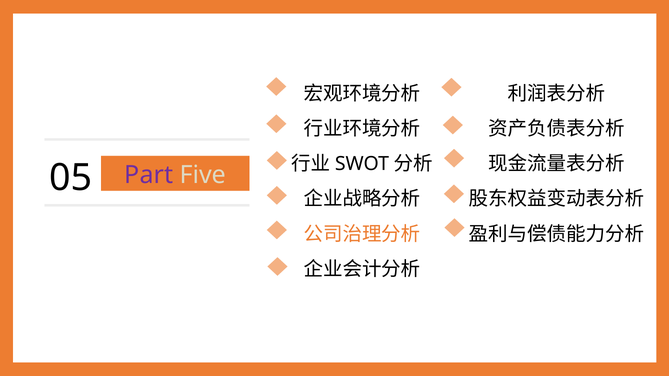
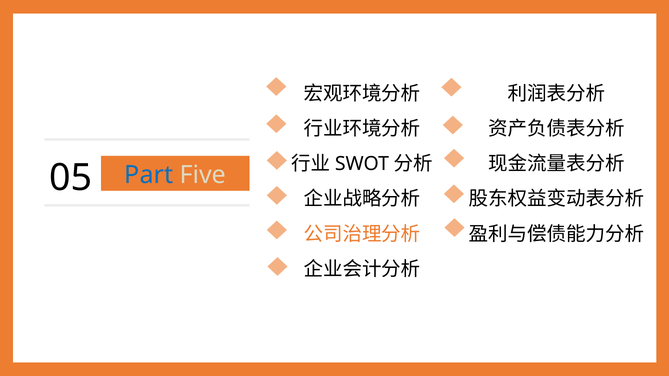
Part colour: purple -> blue
